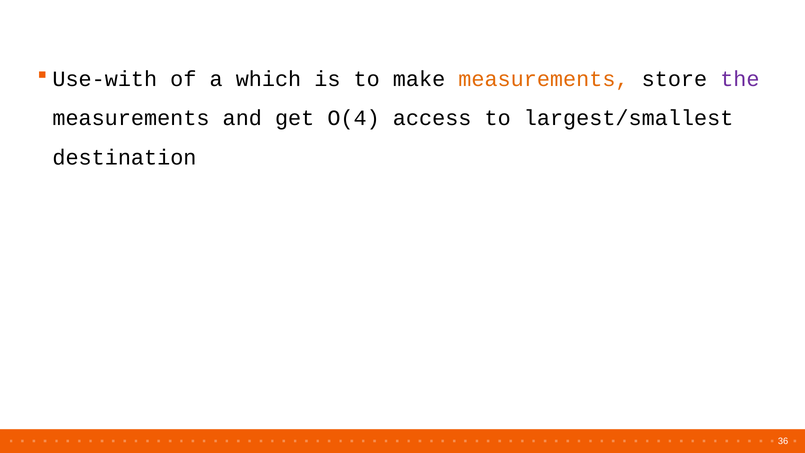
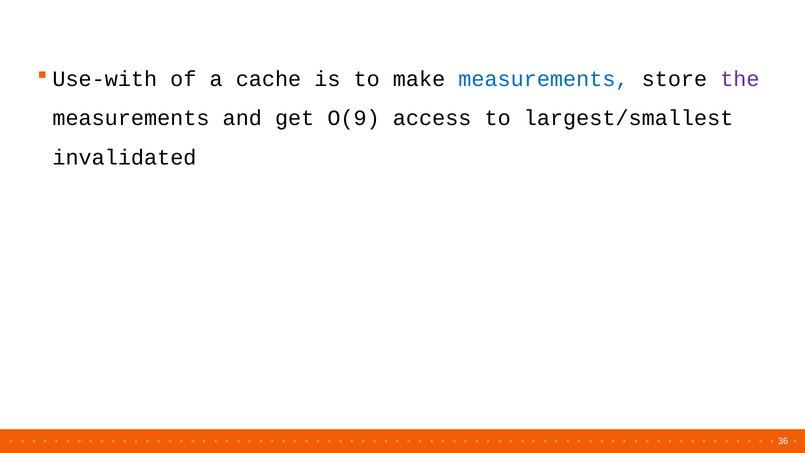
which: which -> cache
measurements at (543, 79) colour: orange -> blue
O(4: O(4 -> O(9
destination: destination -> invalidated
